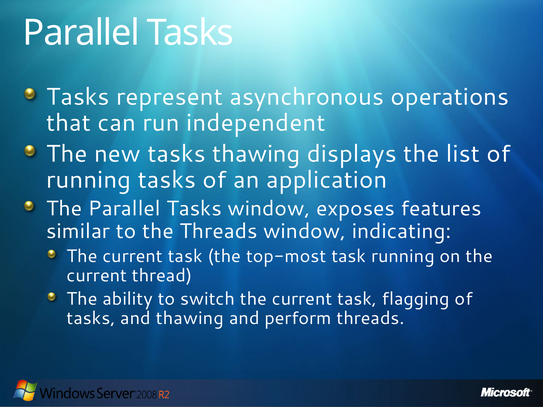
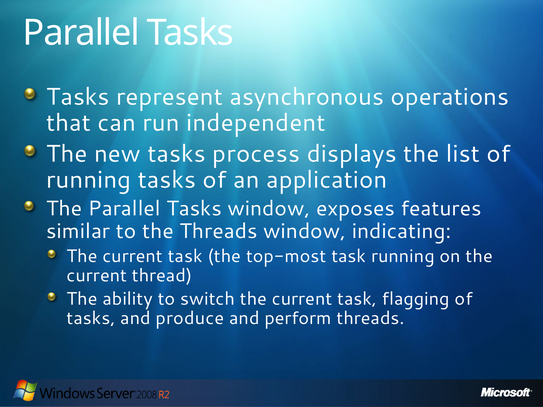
tasks thawing: thawing -> process
and thawing: thawing -> produce
